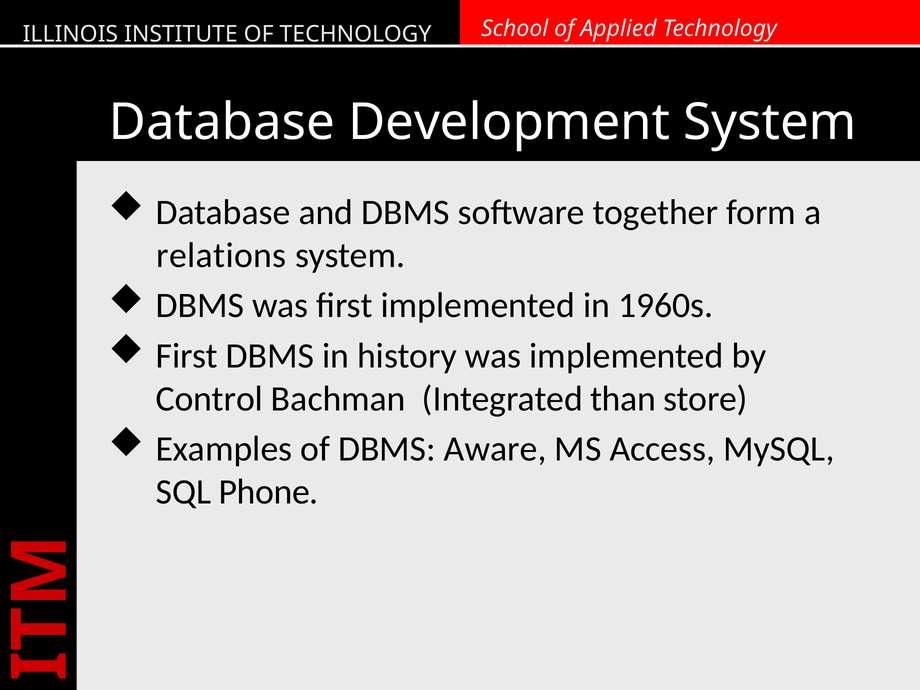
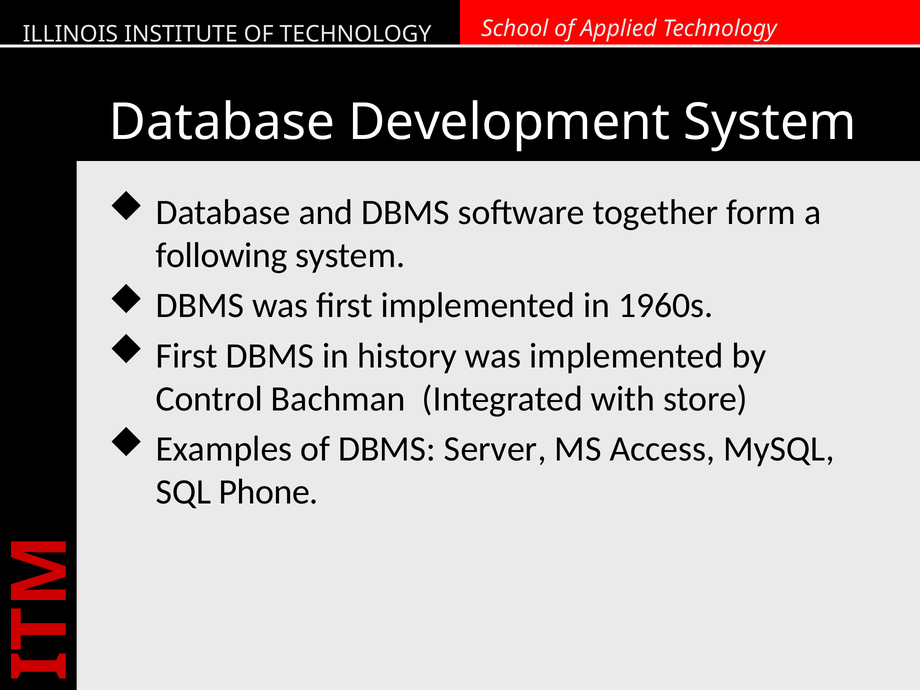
relations: relations -> following
than: than -> with
Aware: Aware -> Server
